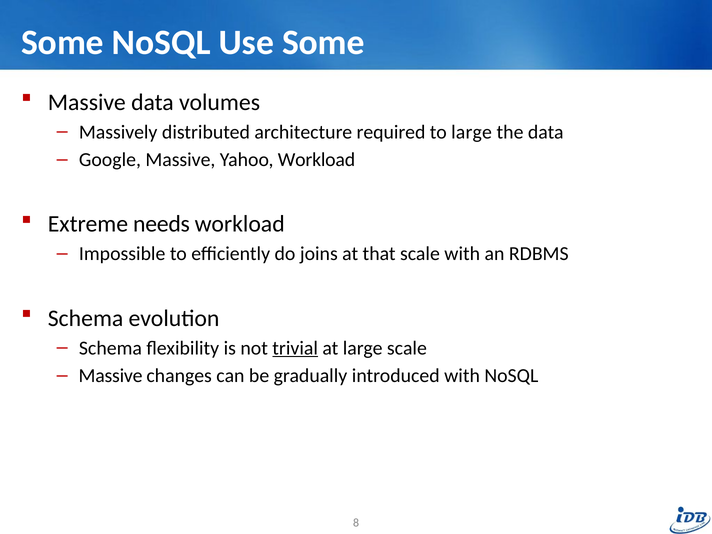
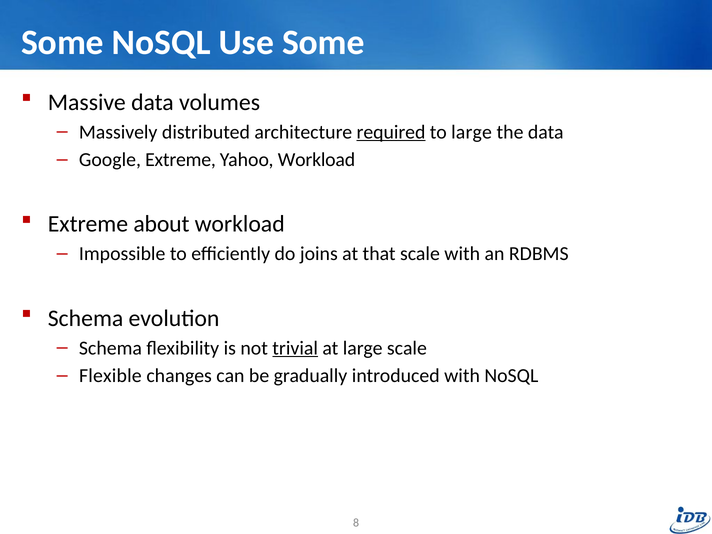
required underline: none -> present
Google Massive: Massive -> Extreme
needs: needs -> about
Massive at (111, 376): Massive -> Flexible
